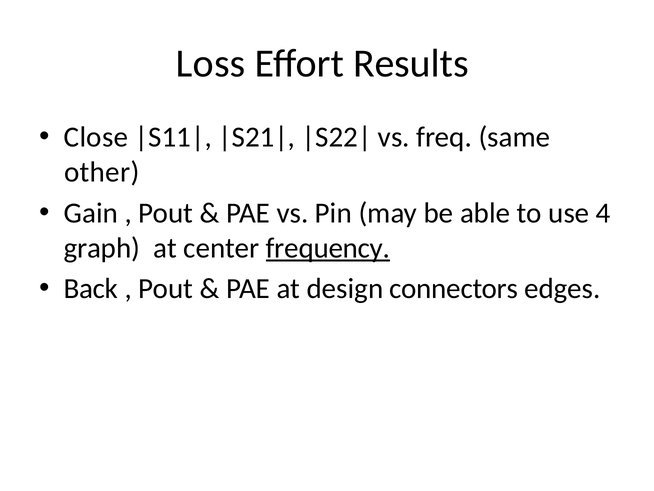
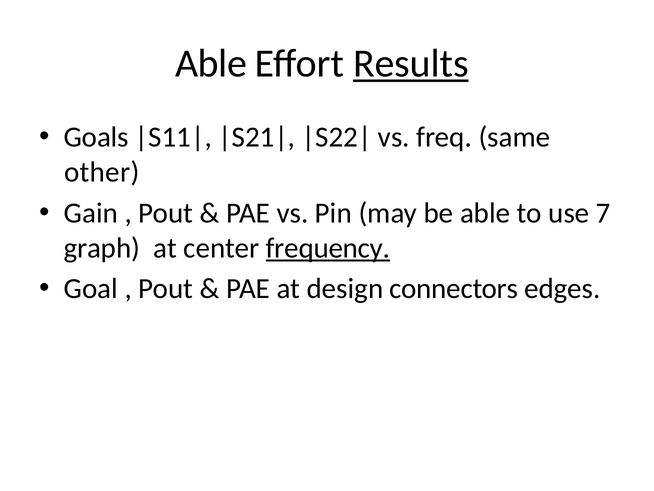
Loss at (211, 63): Loss -> Able
Results underline: none -> present
Close: Close -> Goals
4: 4 -> 7
Back: Back -> Goal
